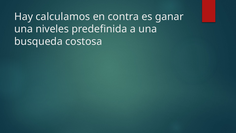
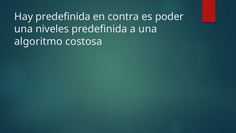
Hay calculamos: calculamos -> predefinida
ganar: ganar -> poder
busqueda: busqueda -> algoritmo
